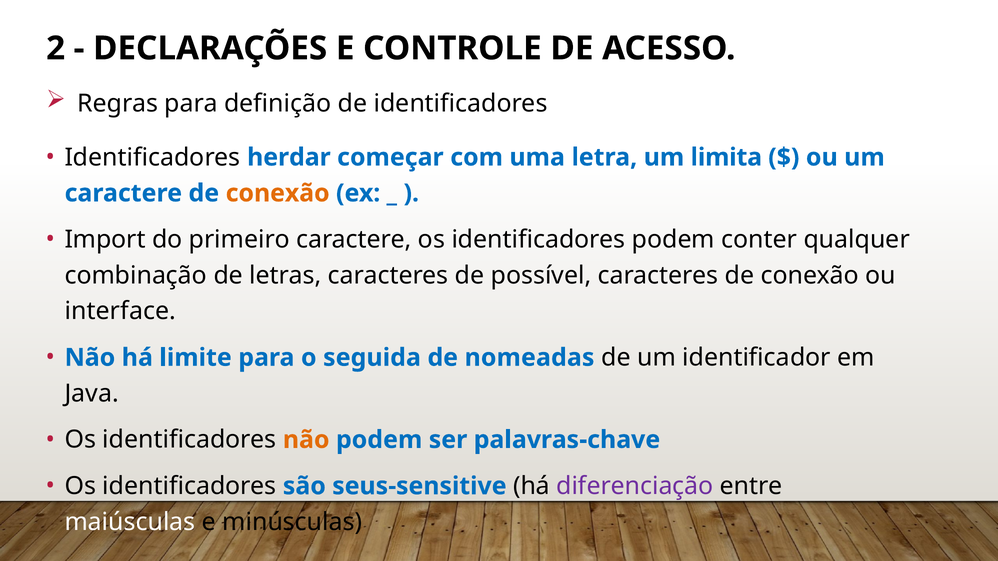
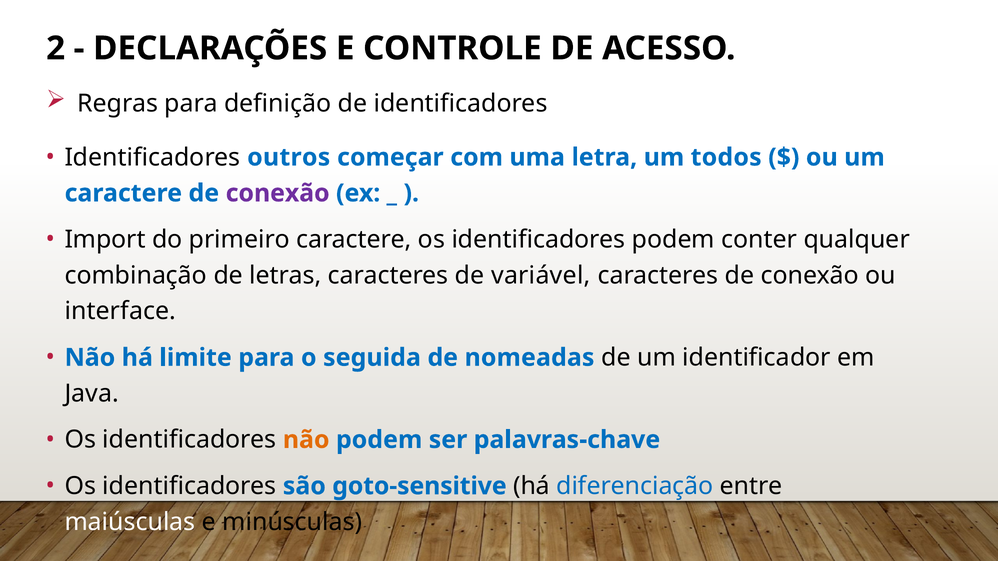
herdar: herdar -> outros
limita: limita -> todos
conexão at (278, 193) colour: orange -> purple
possível: possível -> variável
seus-sensitive: seus-sensitive -> goto-sensitive
diferenciação colour: purple -> blue
